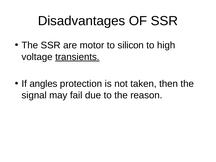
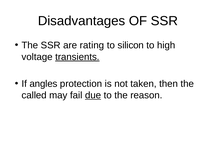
motor: motor -> rating
signal: signal -> called
due underline: none -> present
